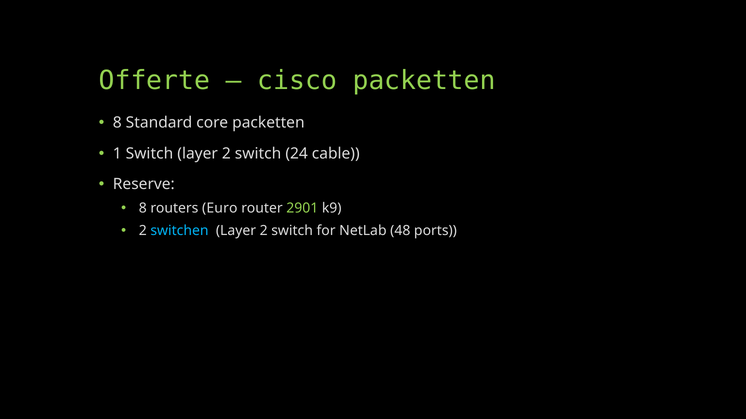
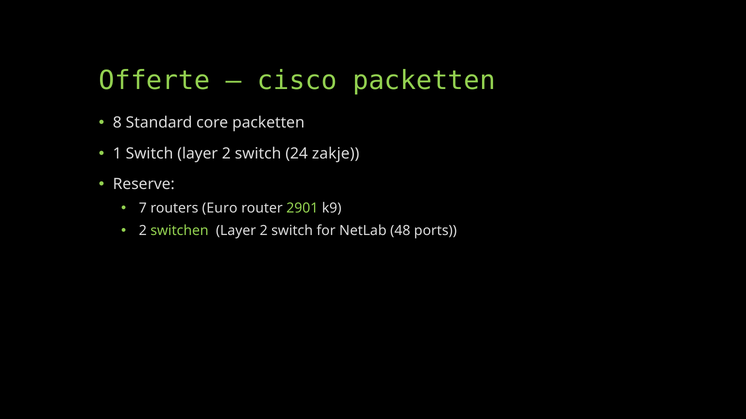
cable: cable -> zakje
8 at (143, 208): 8 -> 7
switchen colour: light blue -> light green
